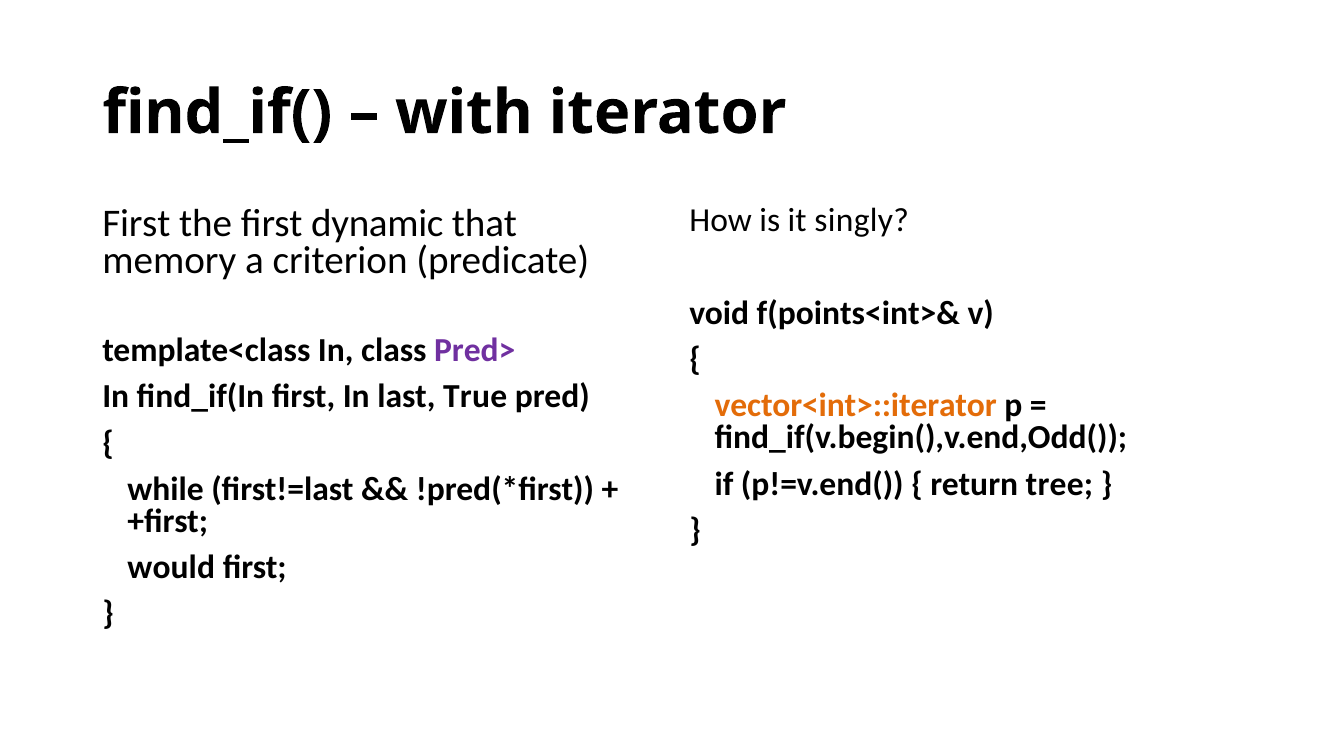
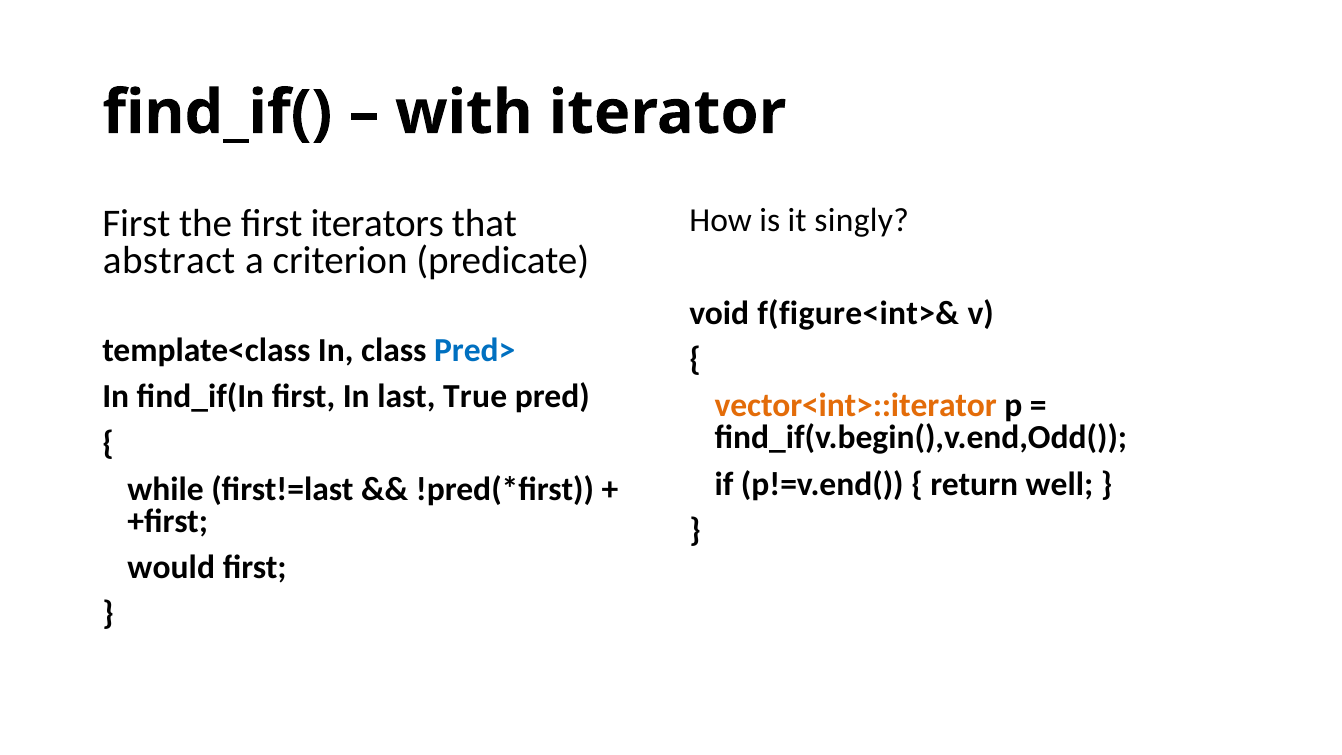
dynamic: dynamic -> iterators
memory: memory -> abstract
f(points<int>&: f(points<int>& -> f(figure<int>&
Pred> colour: purple -> blue
tree: tree -> well
